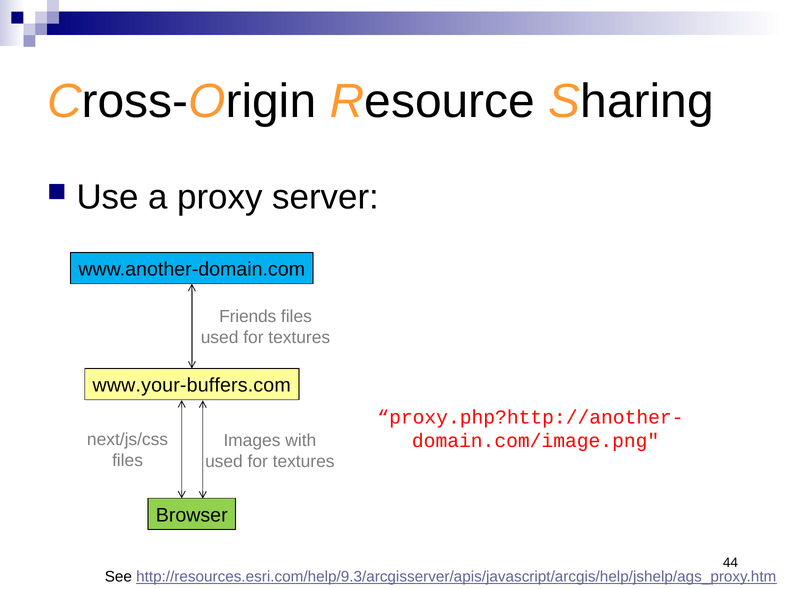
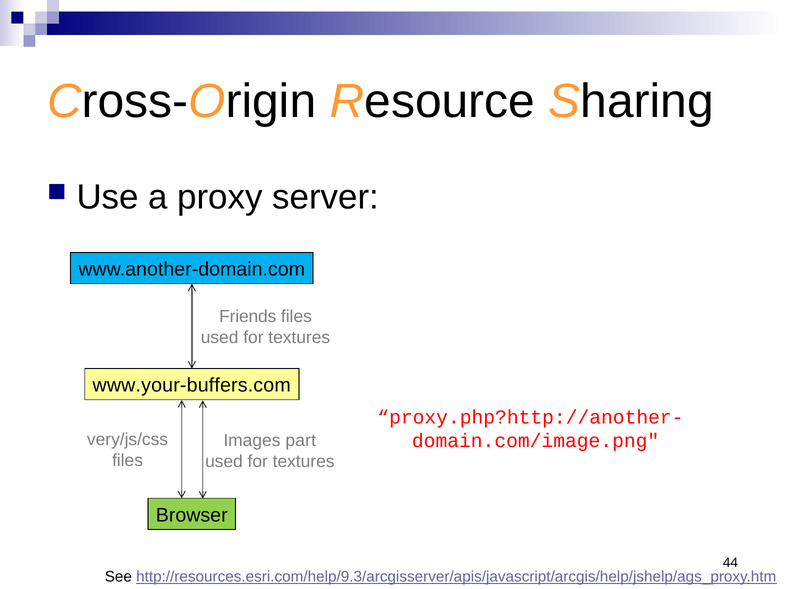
next/js/css: next/js/css -> very/js/css
with: with -> part
